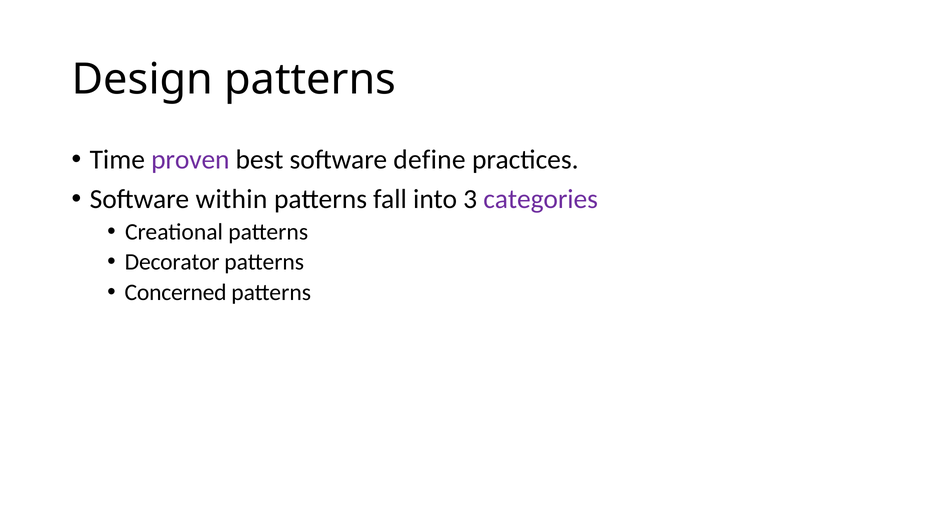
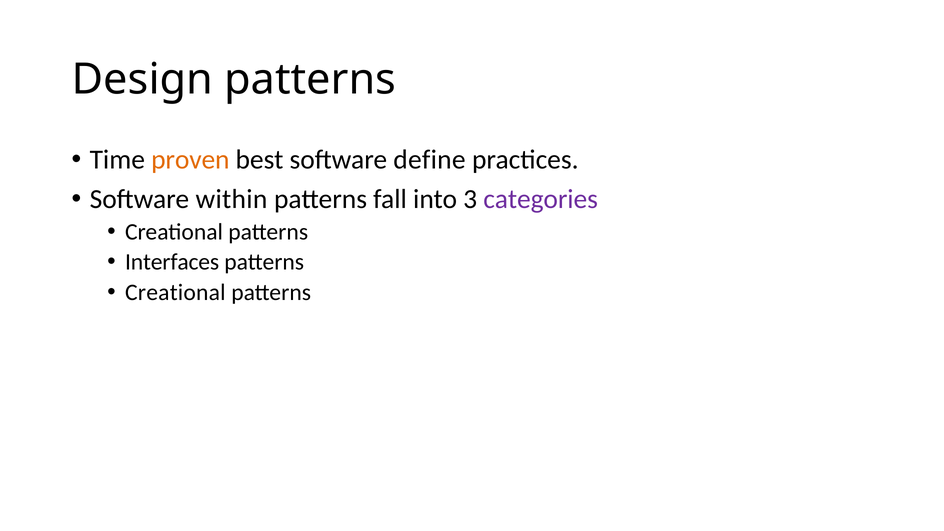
proven colour: purple -> orange
Decorator: Decorator -> Interfaces
Concerned at (176, 292): Concerned -> Creational
